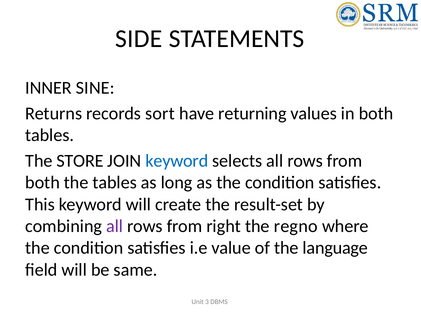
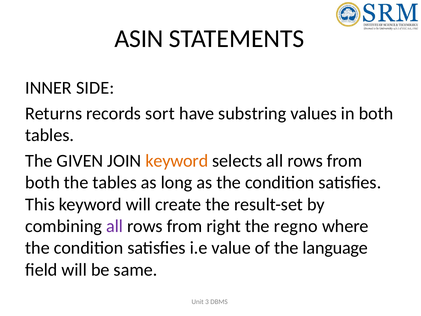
SIDE: SIDE -> ASIN
SINE: SINE -> SIDE
returning: returning -> substring
STORE: STORE -> GIVEN
keyword at (177, 161) colour: blue -> orange
